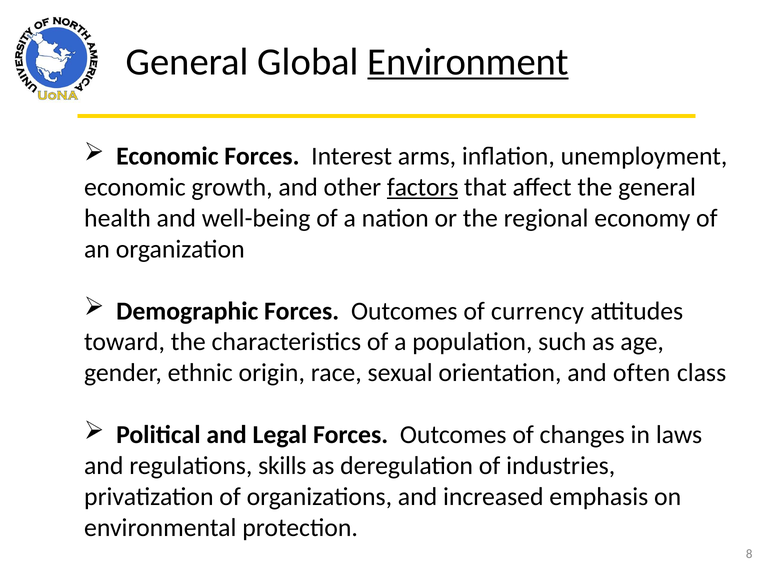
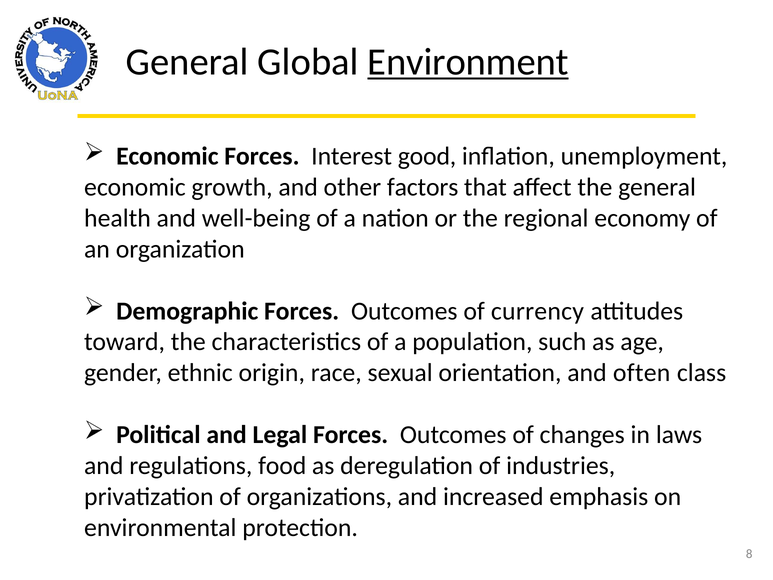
arms: arms -> good
factors underline: present -> none
skills: skills -> food
